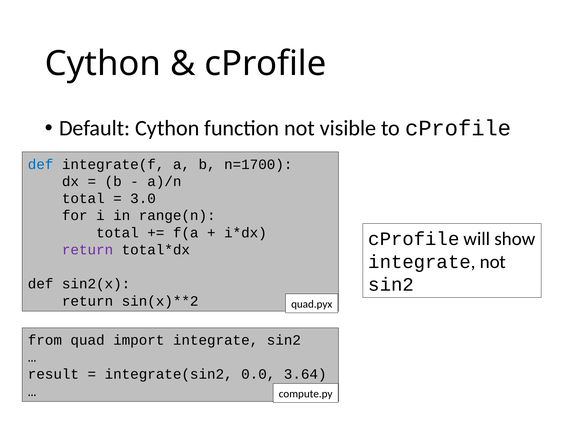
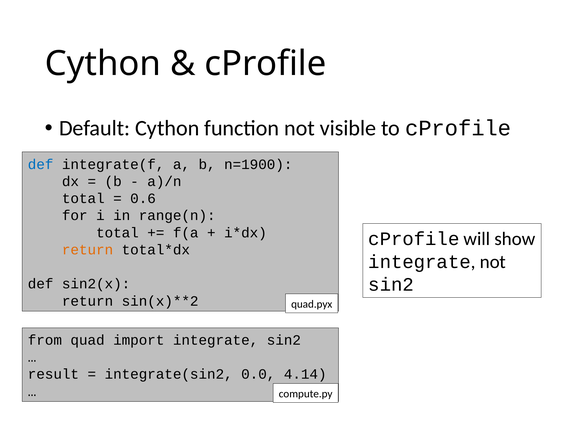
n=1700: n=1700 -> n=1900
3.0: 3.0 -> 0.6
return at (88, 250) colour: purple -> orange
3.64: 3.64 -> 4.14
